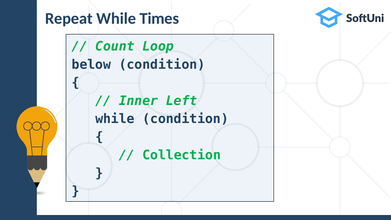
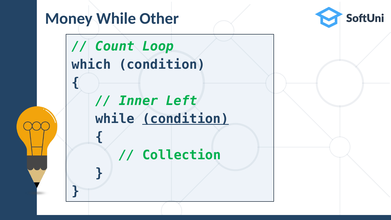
Repeat: Repeat -> Money
Times: Times -> Other
below: below -> which
condition at (186, 119) underline: none -> present
